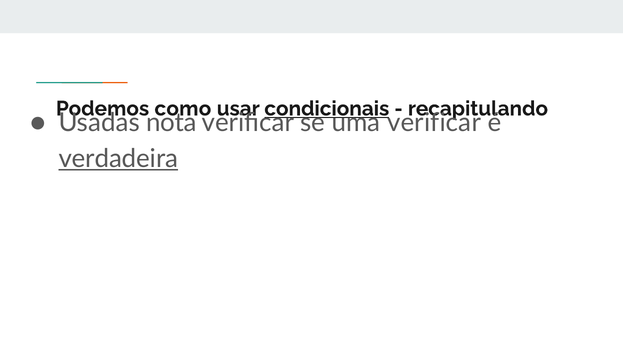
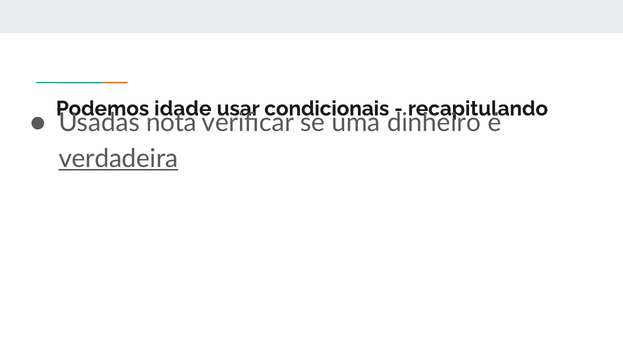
como: como -> idade
condicionais underline: present -> none
uma verificar: verificar -> dinheiro
